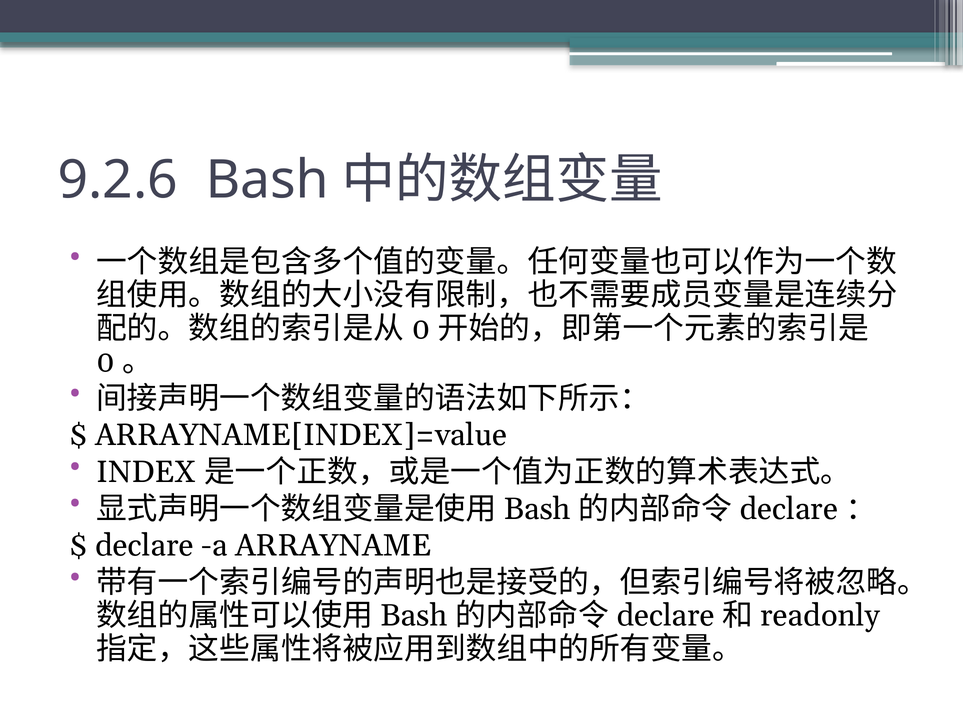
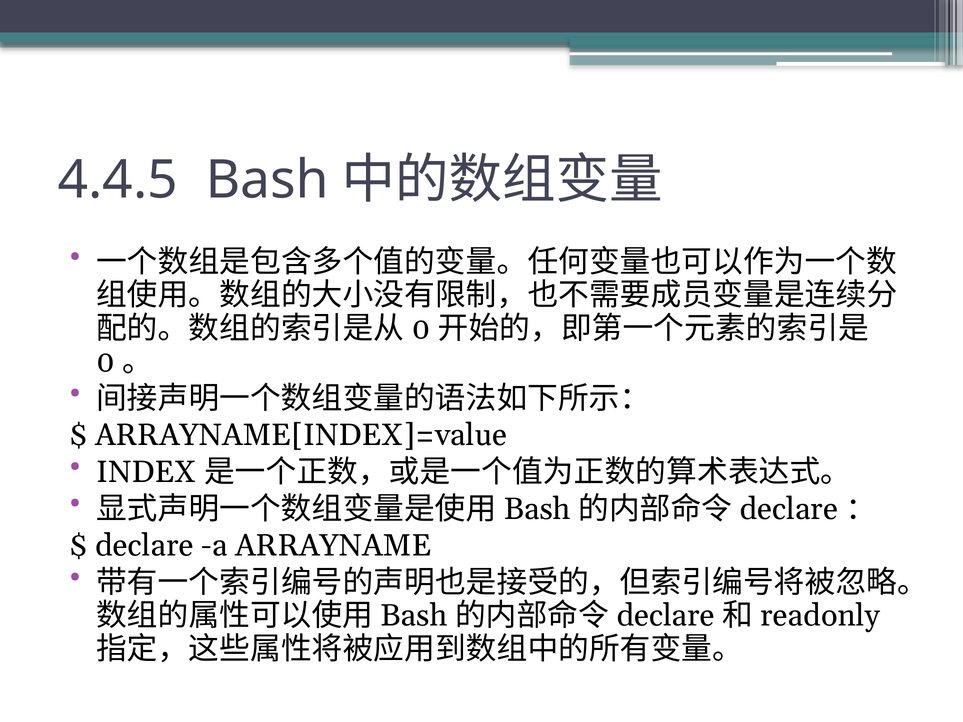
9.2.6: 9.2.6 -> 4.4.5
